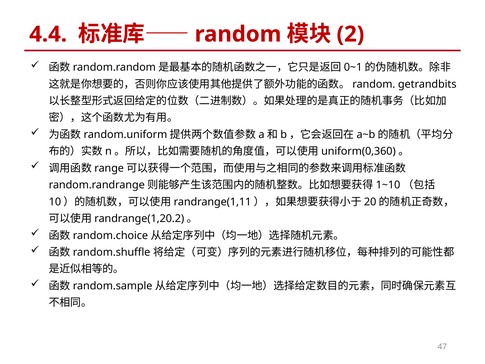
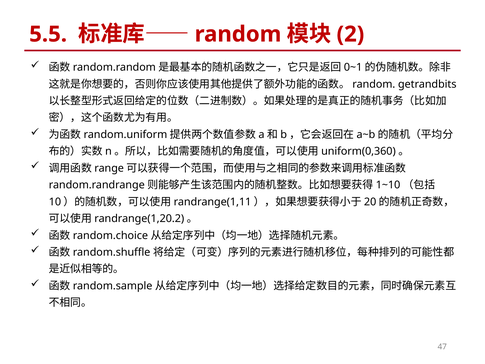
4.4: 4.4 -> 5.5
